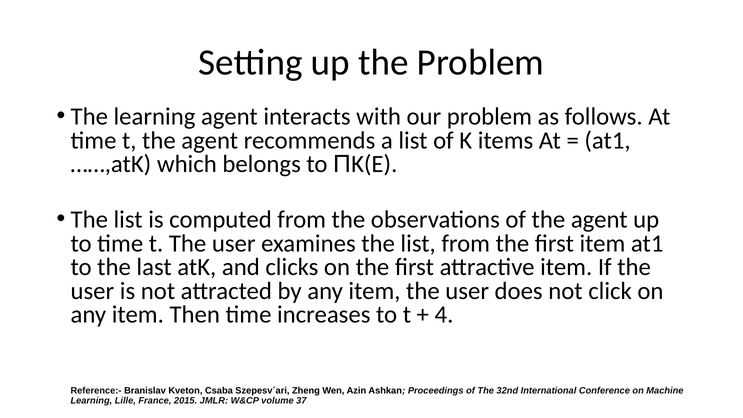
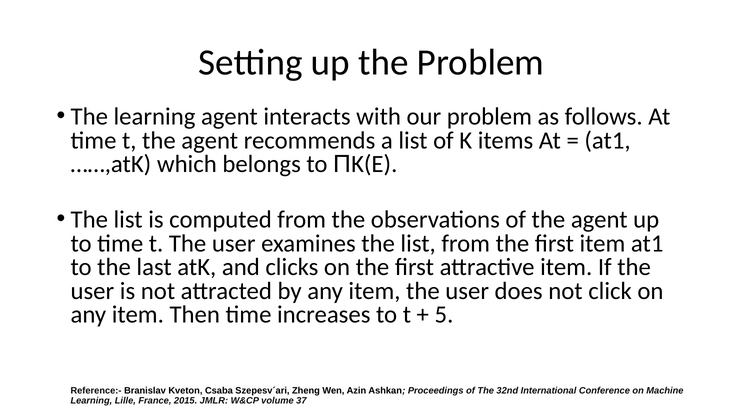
4: 4 -> 5
